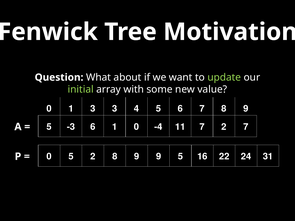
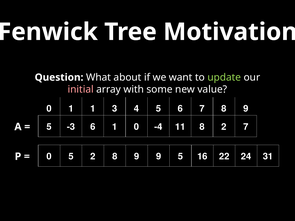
initial colour: light green -> pink
1 3: 3 -> 1
11 7: 7 -> 8
